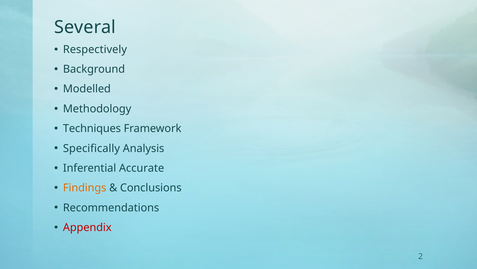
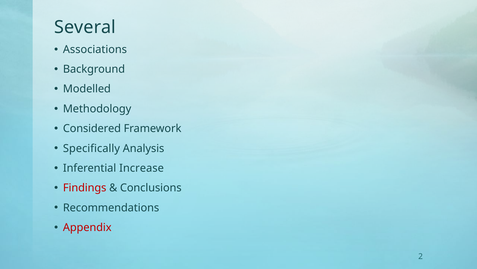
Respectively: Respectively -> Associations
Techniques: Techniques -> Considered
Accurate: Accurate -> Increase
Findings colour: orange -> red
